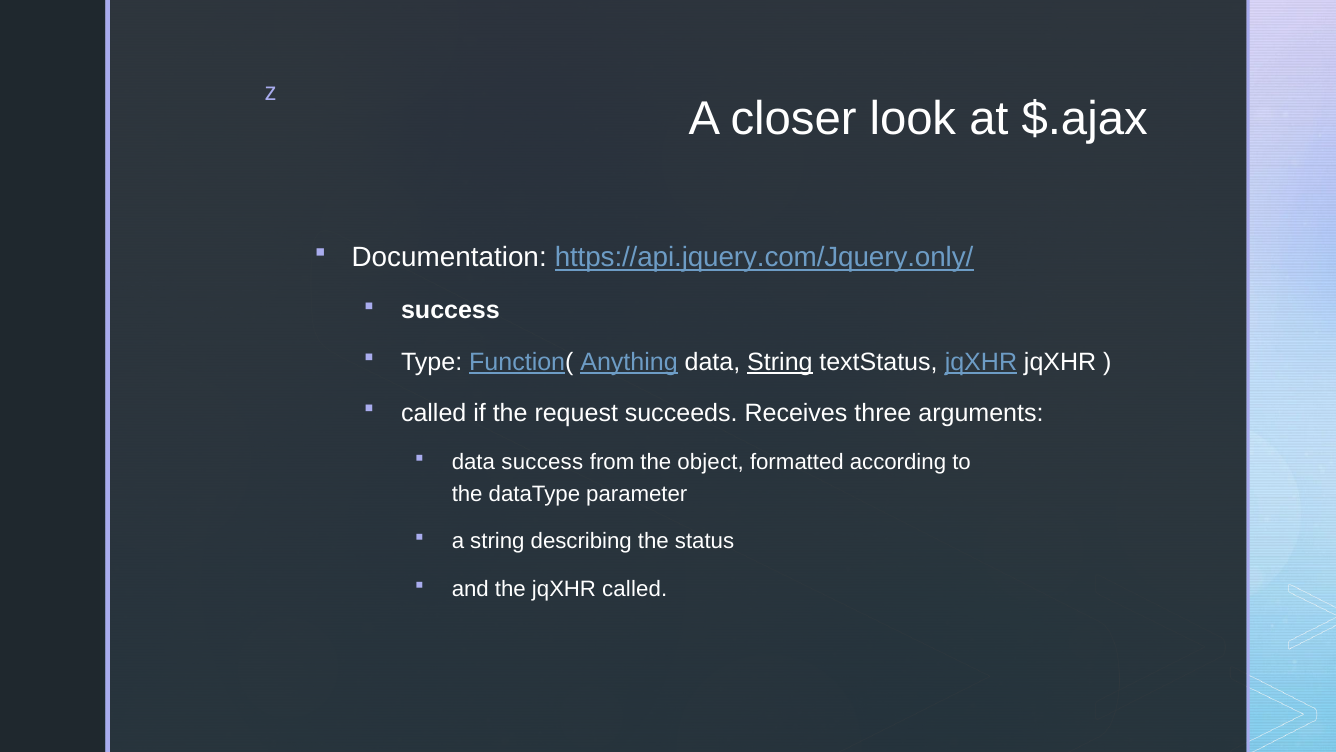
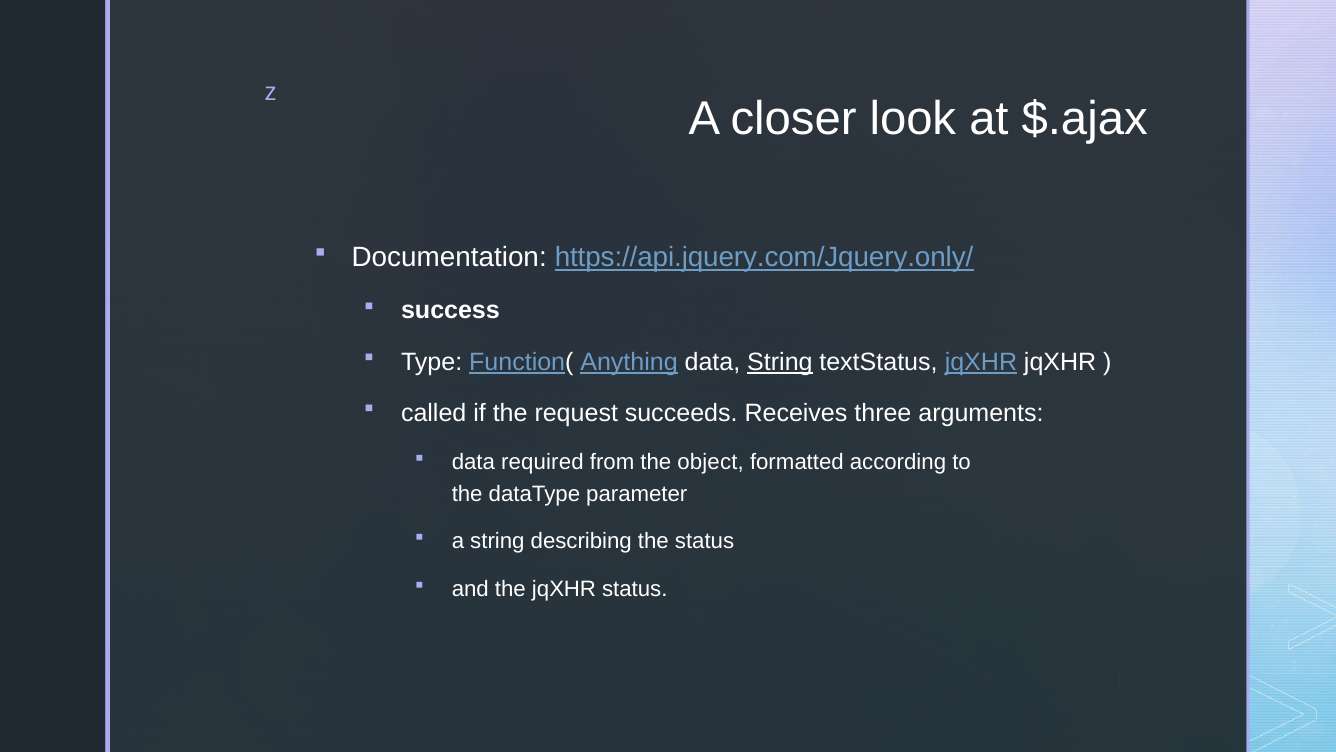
data success: success -> required
jqXHR called: called -> status
